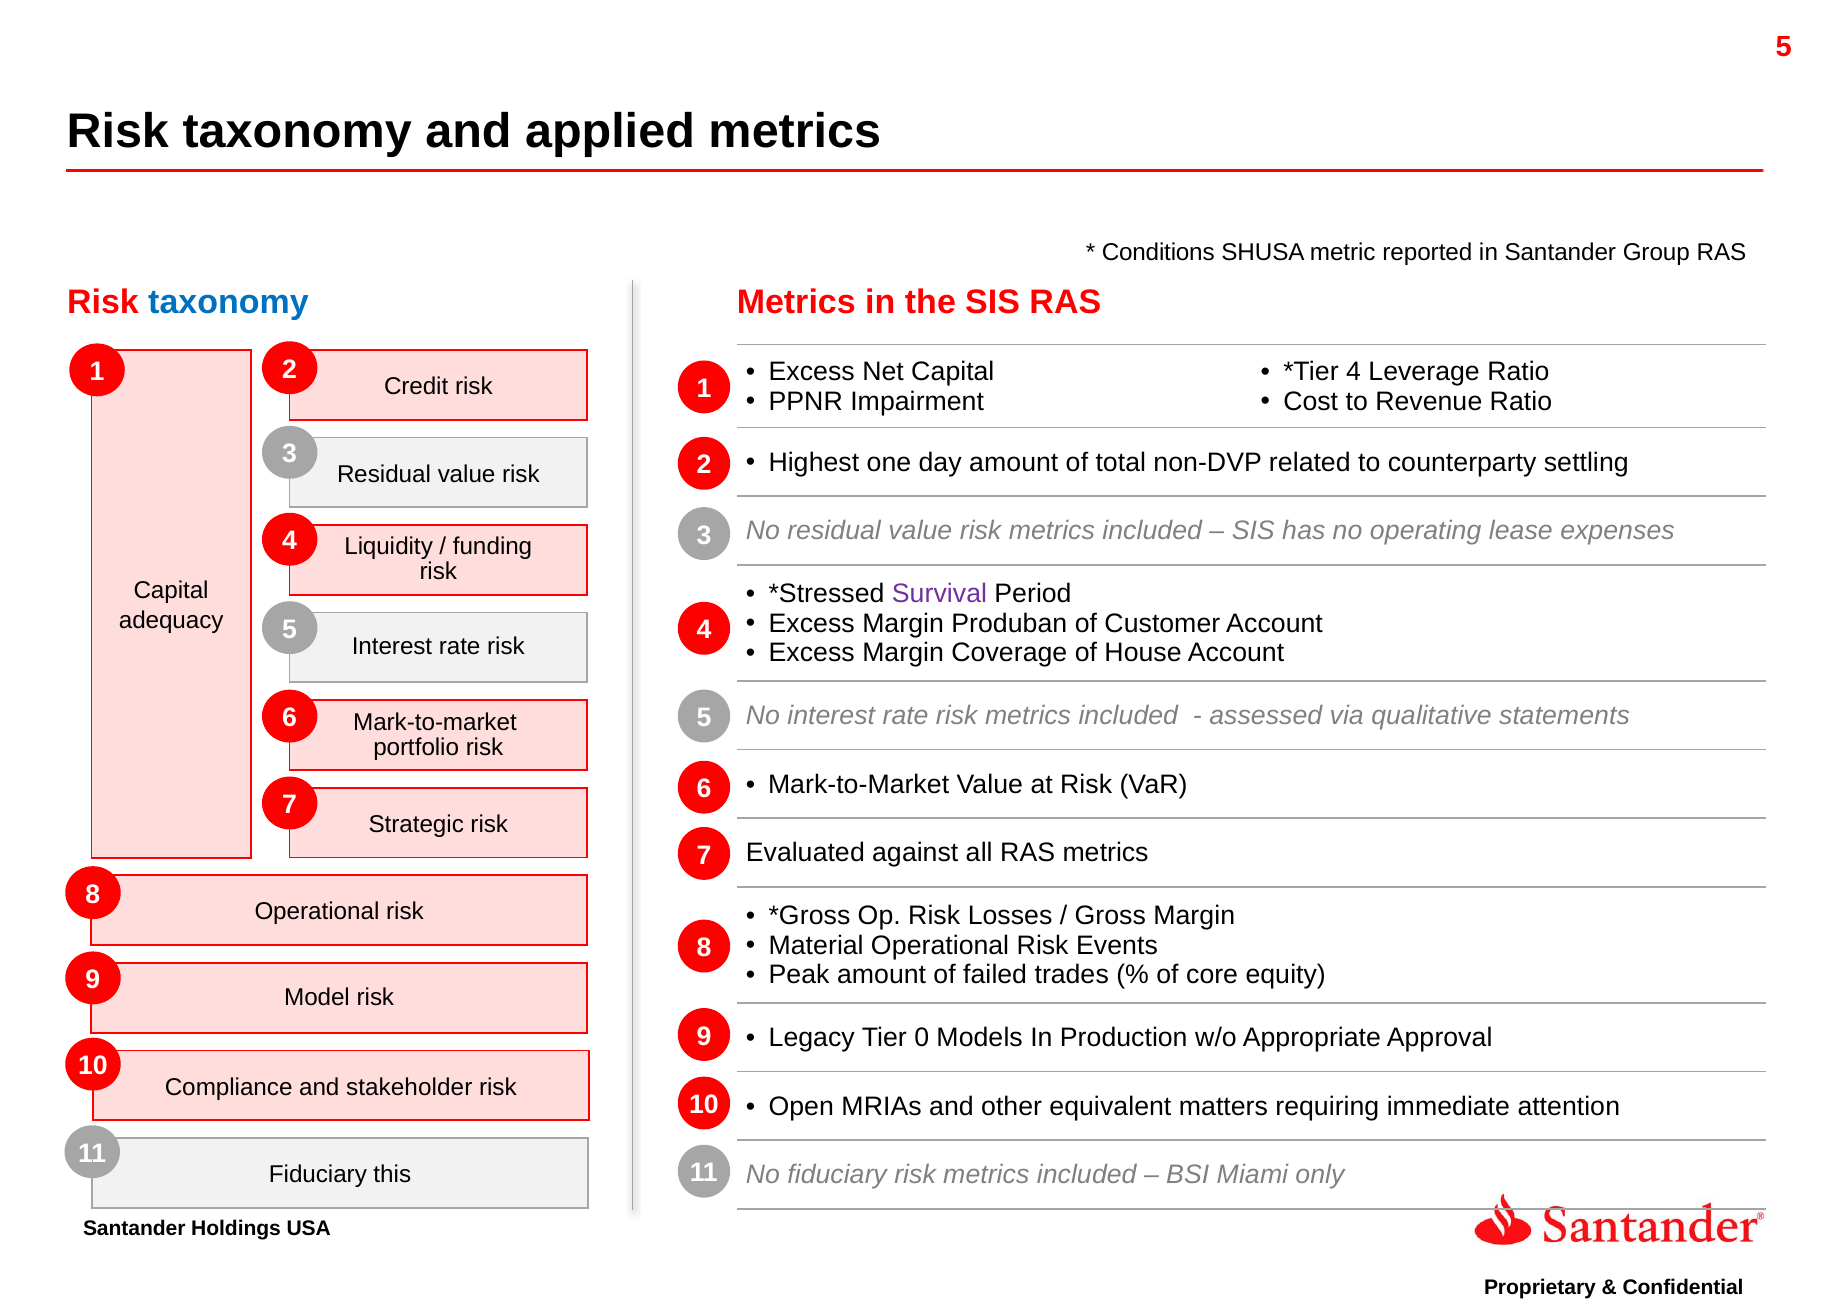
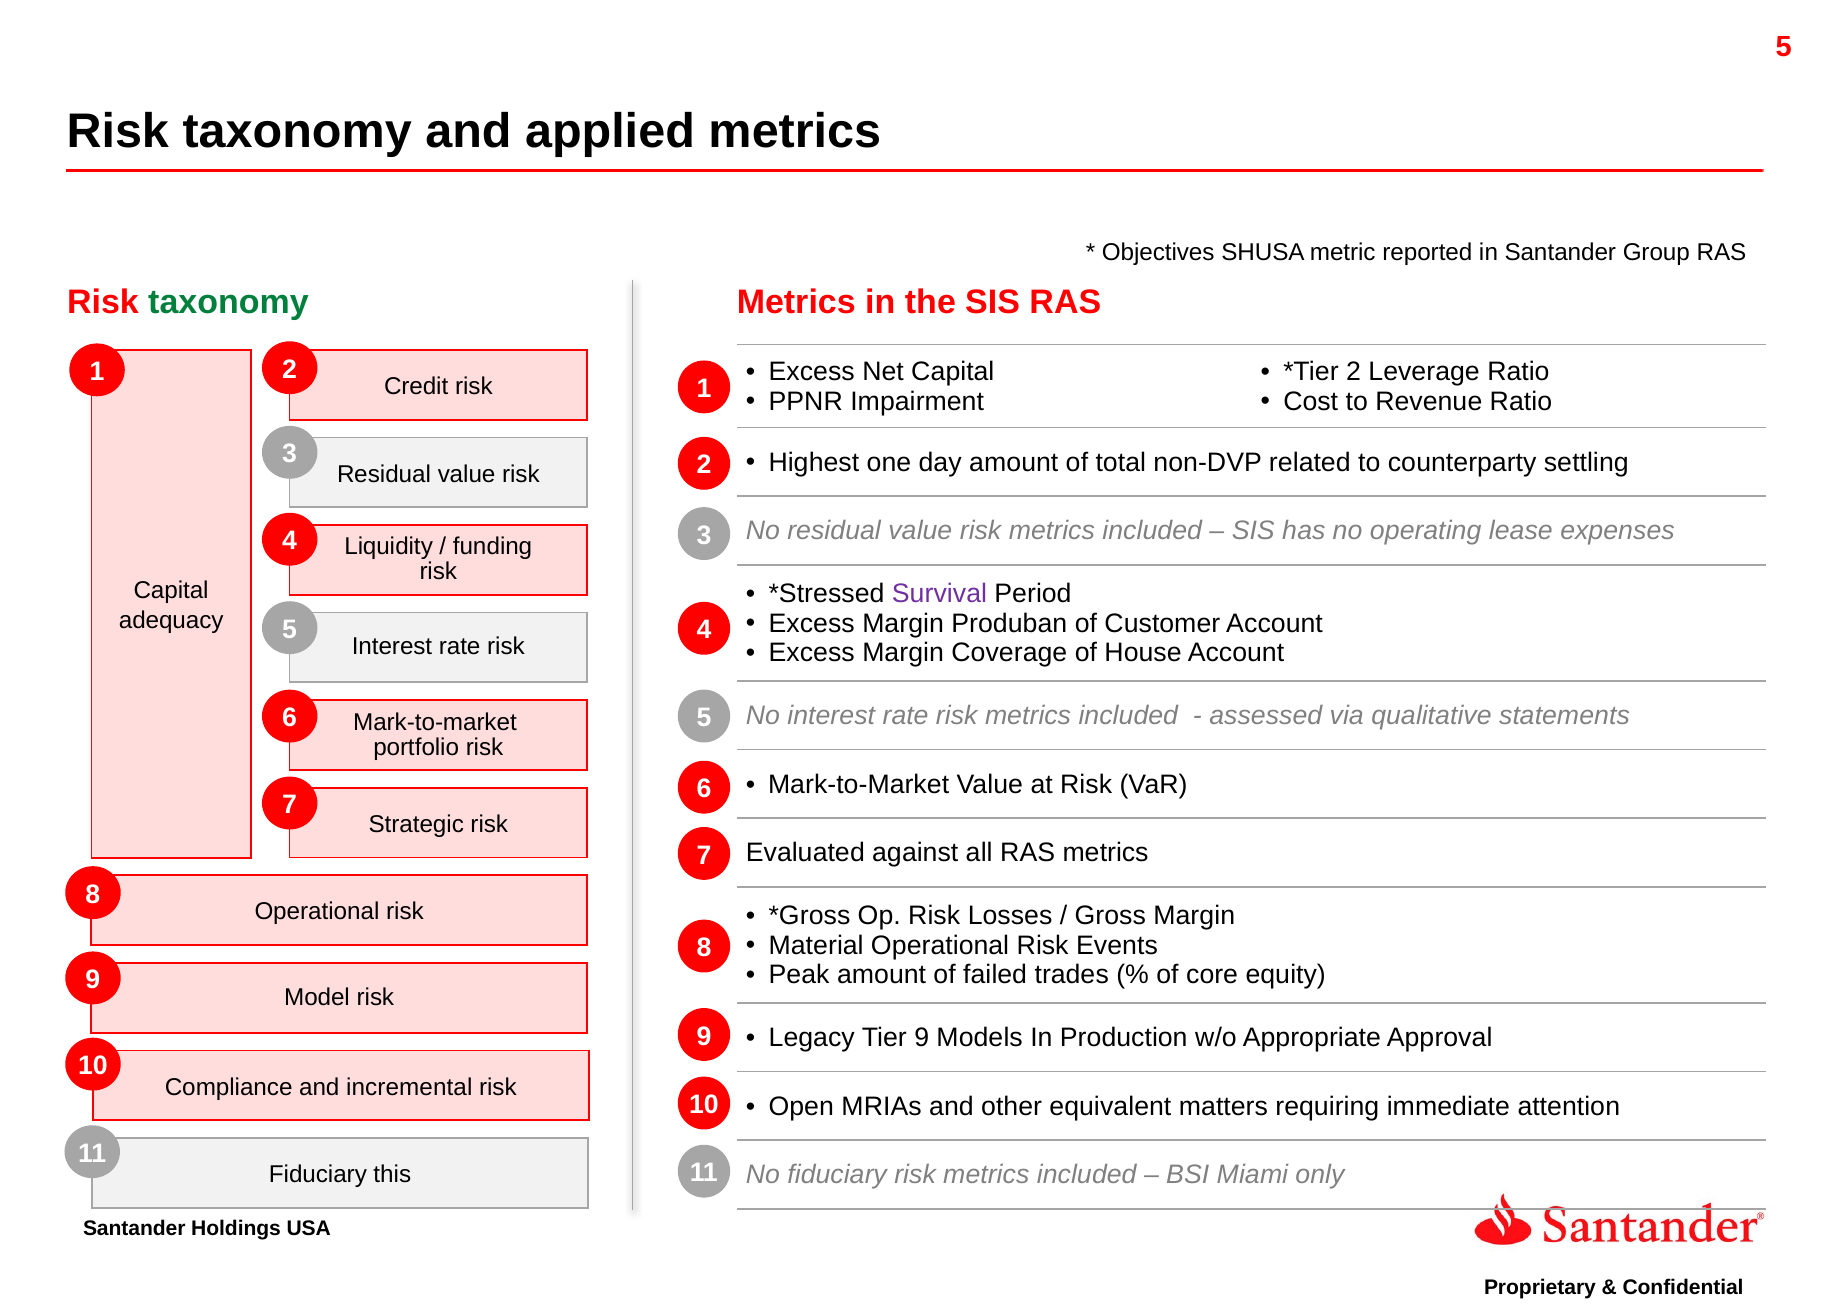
Conditions: Conditions -> Objectives
taxonomy at (229, 302) colour: blue -> green
4 at (1353, 371): 4 -> 2
Tier 0: 0 -> 9
stakeholder: stakeholder -> incremental
